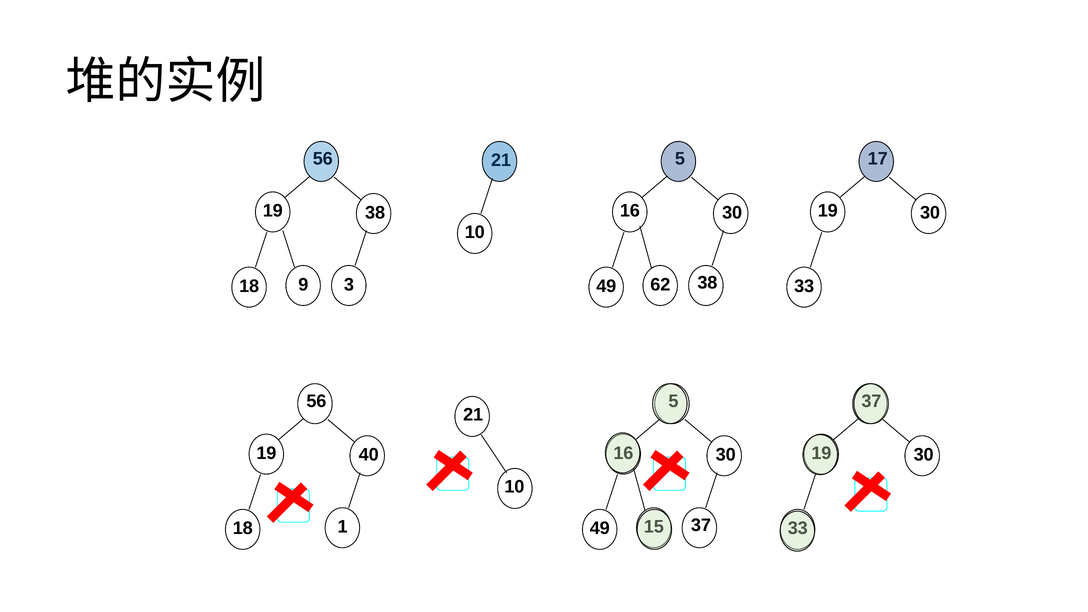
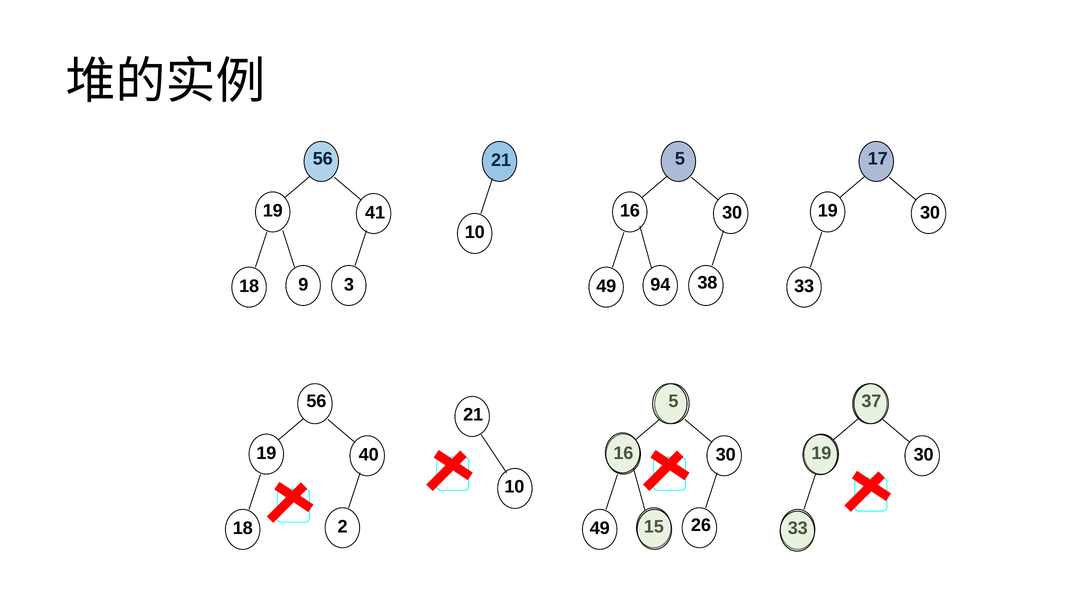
19 38: 38 -> 41
62: 62 -> 94
1: 1 -> 2
49 37: 37 -> 26
